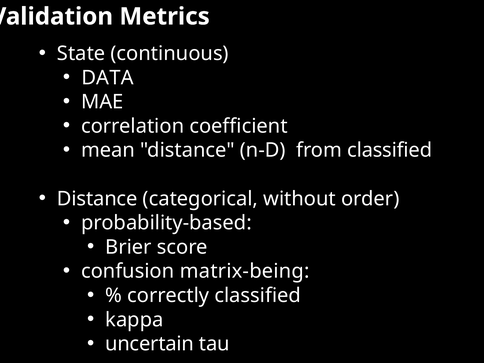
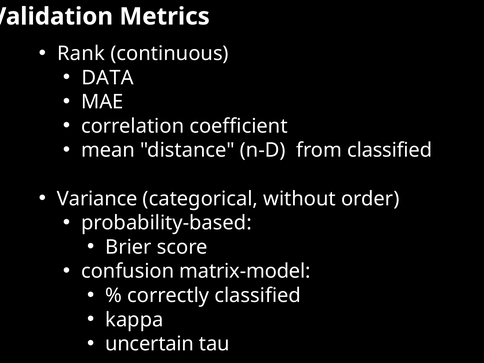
State: State -> Rank
Distance at (97, 199): Distance -> Variance
matrix-being: matrix-being -> matrix-model
